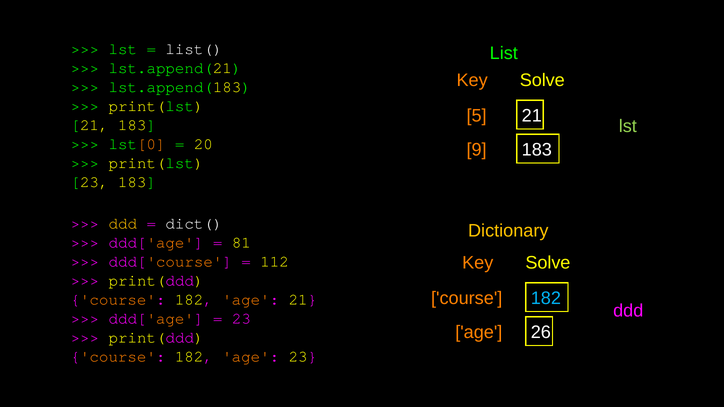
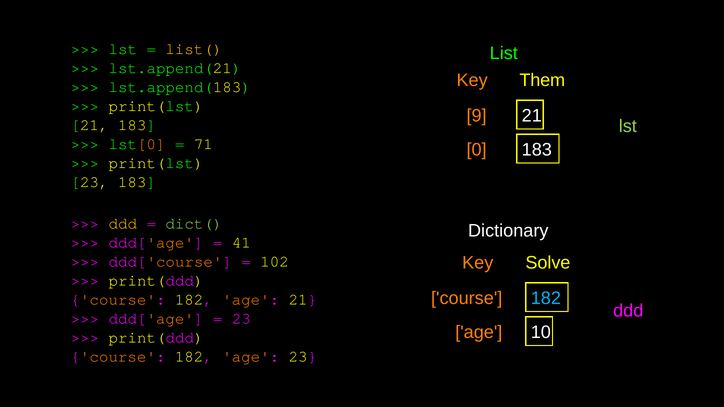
list( colour: white -> yellow
Solve at (542, 80): Solve -> Them
5: 5 -> 9
20: 20 -> 71
9: 9 -> 0
dict( colour: white -> light green
Dictionary colour: yellow -> white
81: 81 -> 41
112: 112 -> 102
26: 26 -> 10
